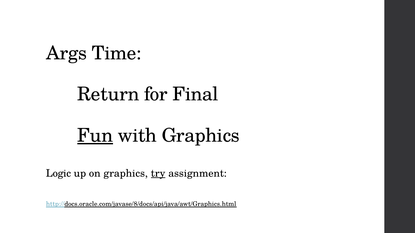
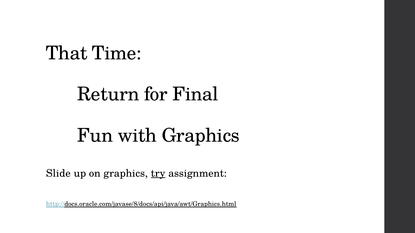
Args: Args -> That
Fun underline: present -> none
Logic: Logic -> Slide
